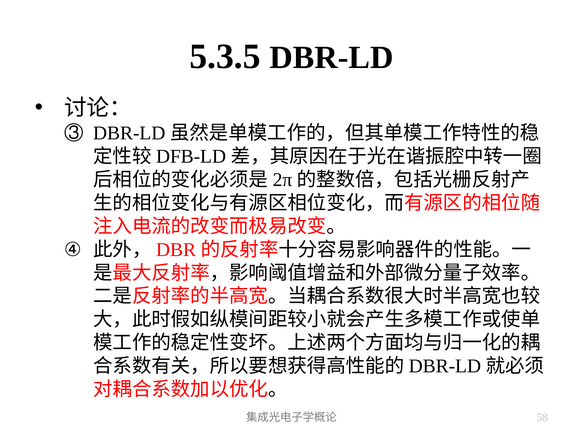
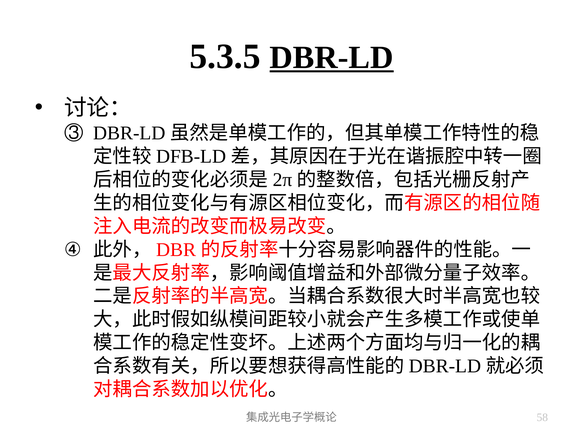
DBR-LD underline: none -> present
